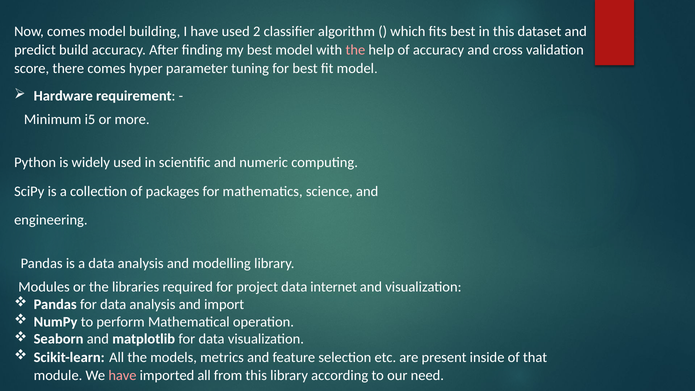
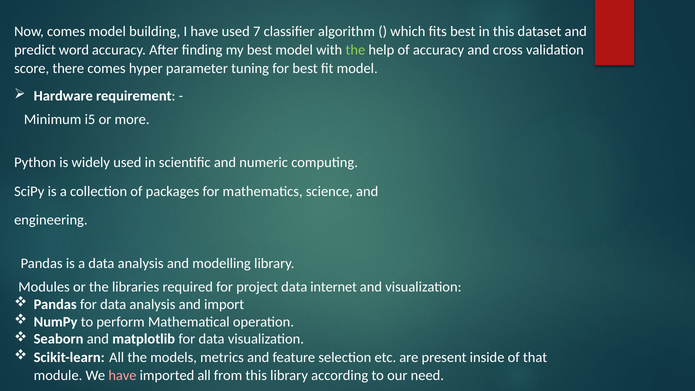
2: 2 -> 7
build: build -> word
the at (355, 50) colour: pink -> light green
